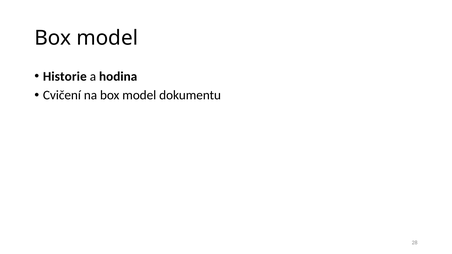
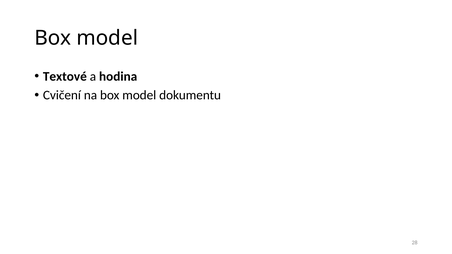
Historie: Historie -> Textové
